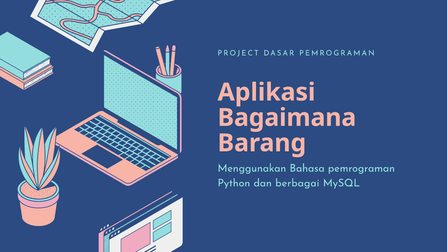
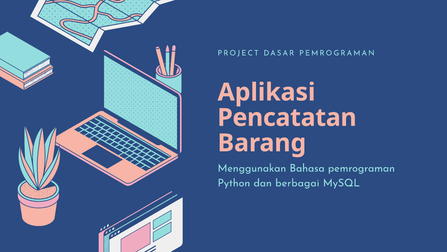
Bagaimana: Bagaimana -> Pencatatan
